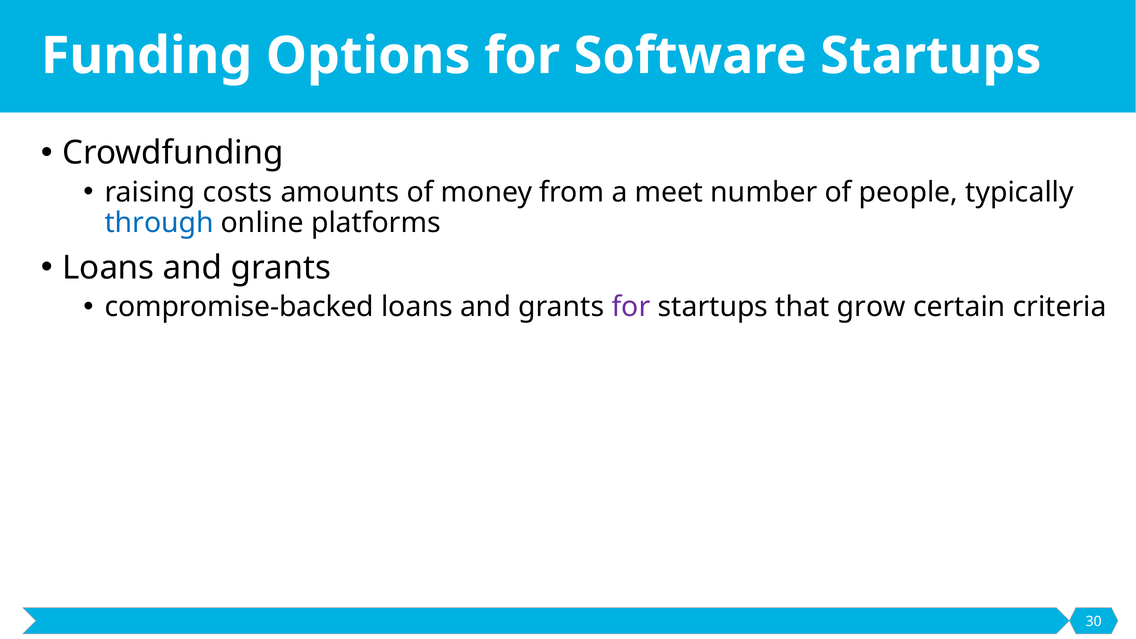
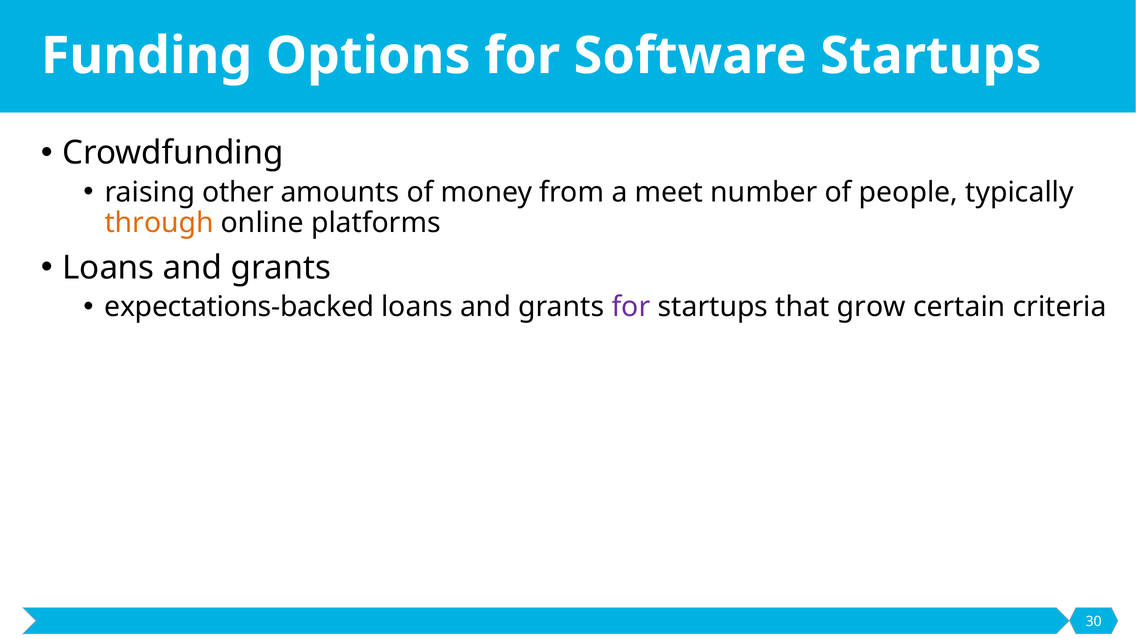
costs: costs -> other
through colour: blue -> orange
compromise-backed: compromise-backed -> expectations-backed
